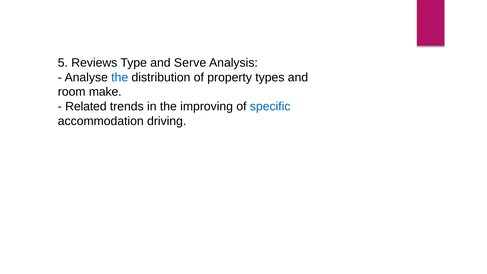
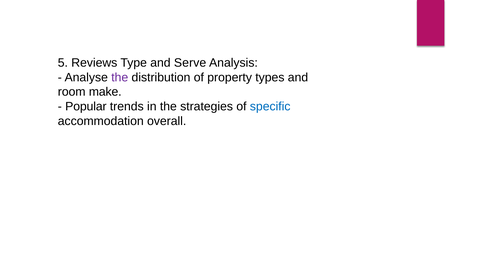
the at (120, 77) colour: blue -> purple
Related: Related -> Popular
improving: improving -> strategies
driving: driving -> overall
